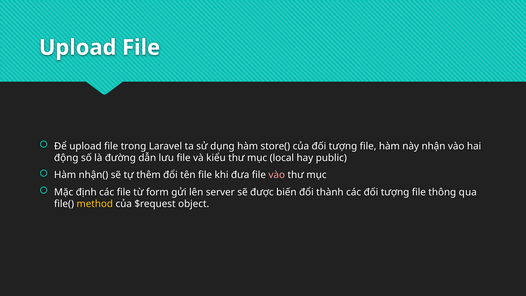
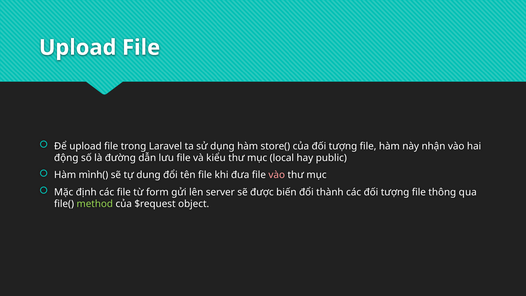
nhận(: nhận( -> mình(
thêm: thêm -> dụng
method colour: yellow -> light green
